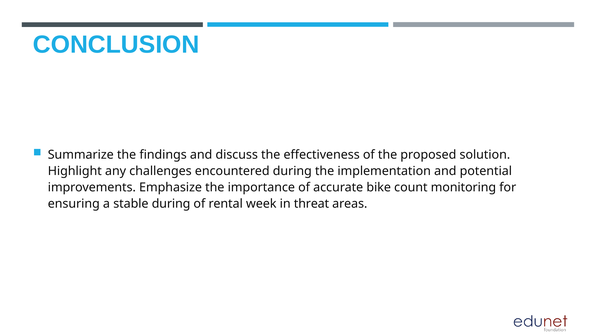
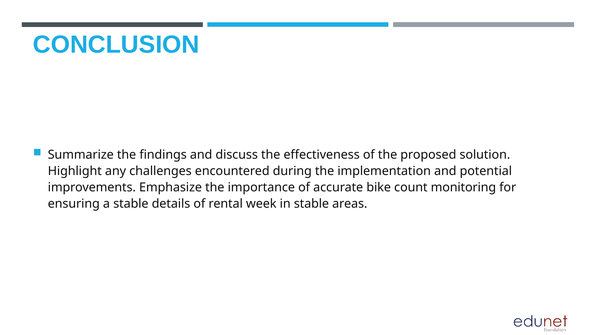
stable during: during -> details
in threat: threat -> stable
